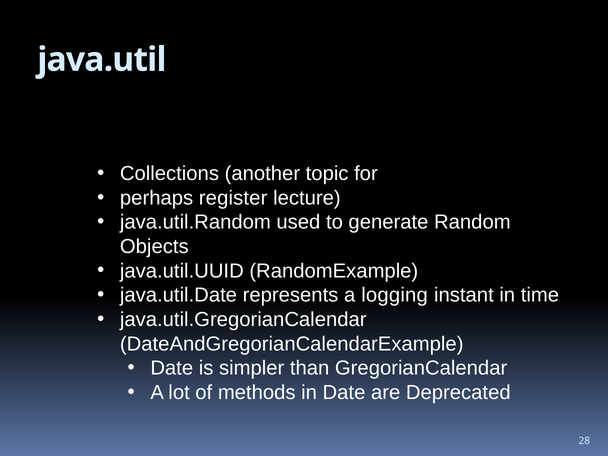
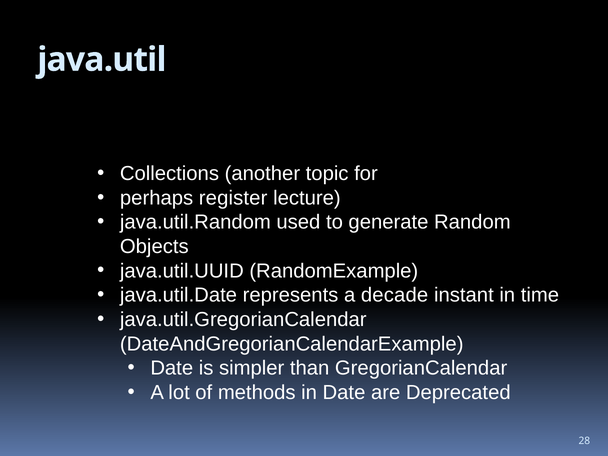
logging: logging -> decade
